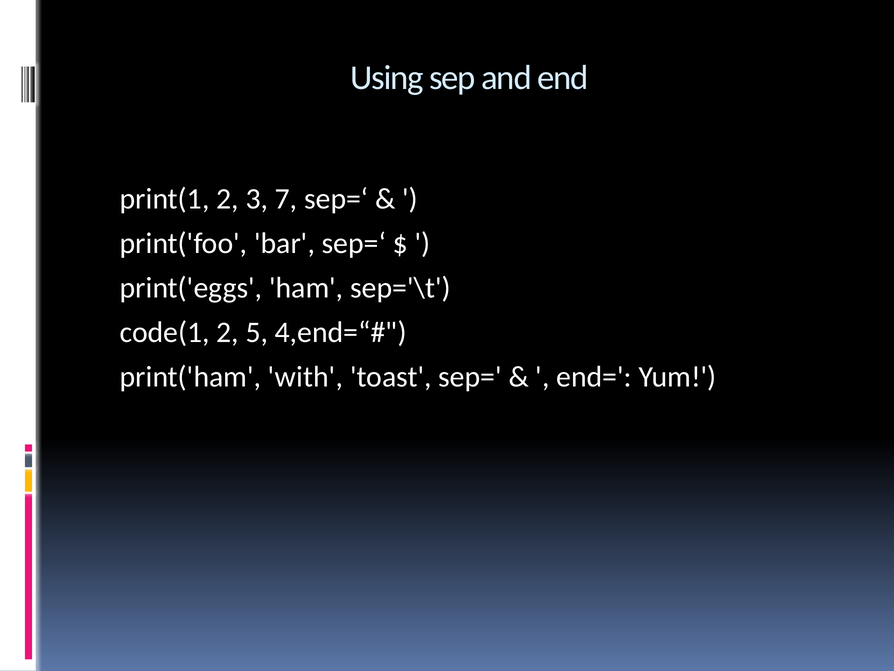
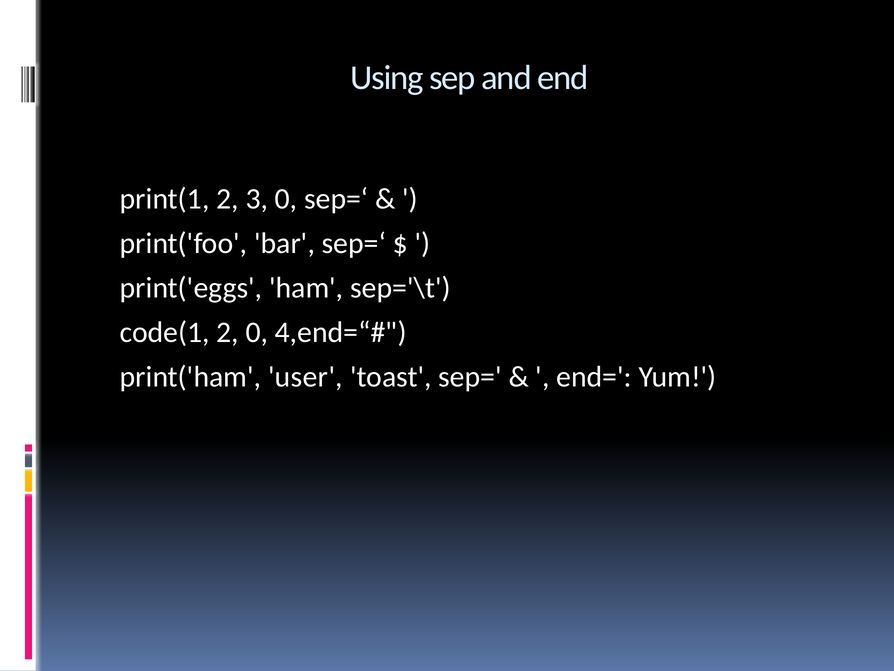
3 7: 7 -> 0
2 5: 5 -> 0
with: with -> user
